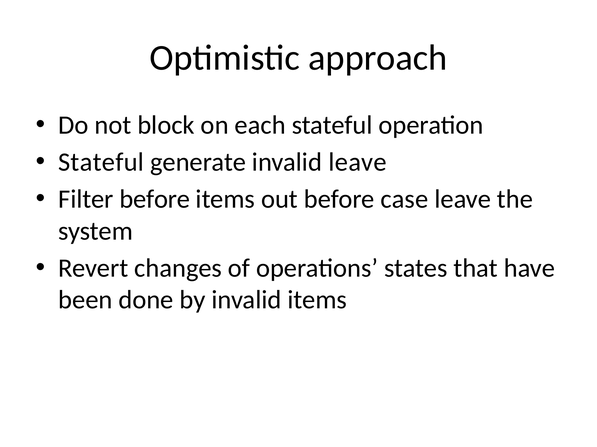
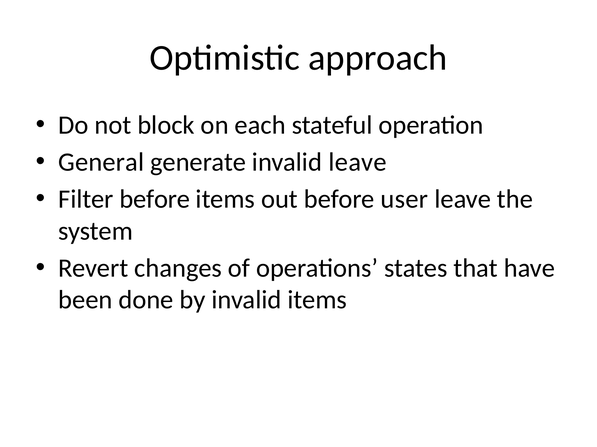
Stateful at (101, 162): Stateful -> General
case: case -> user
